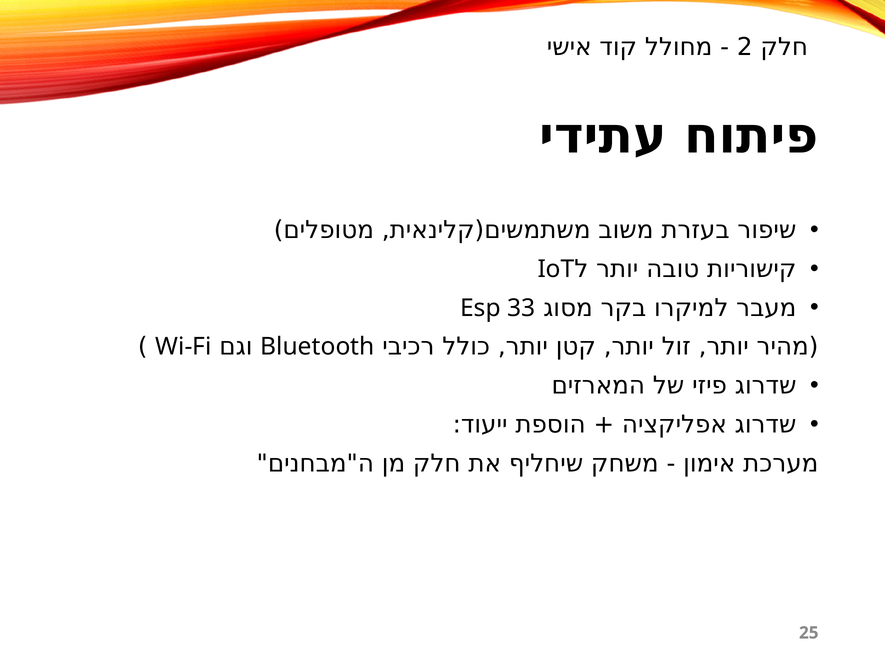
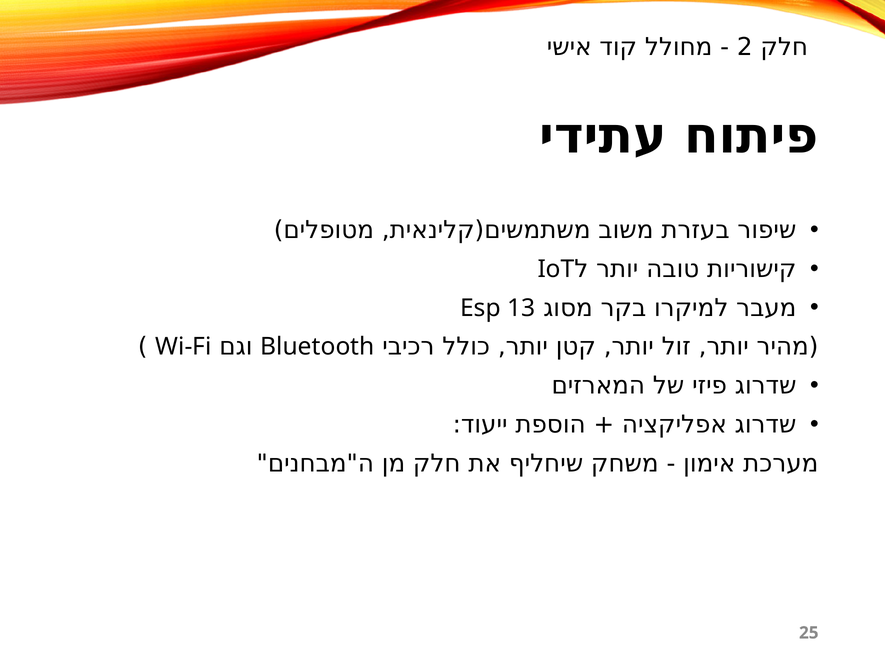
33: 33 -> 13
